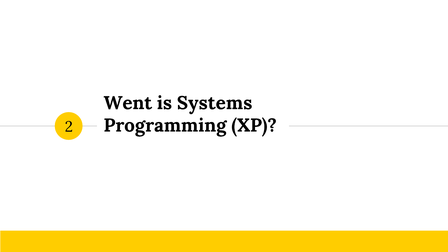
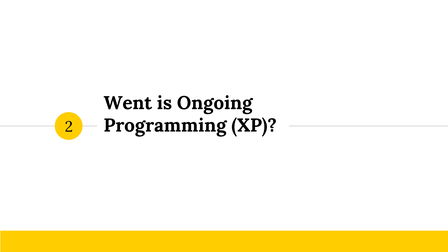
Systems: Systems -> Ongoing
